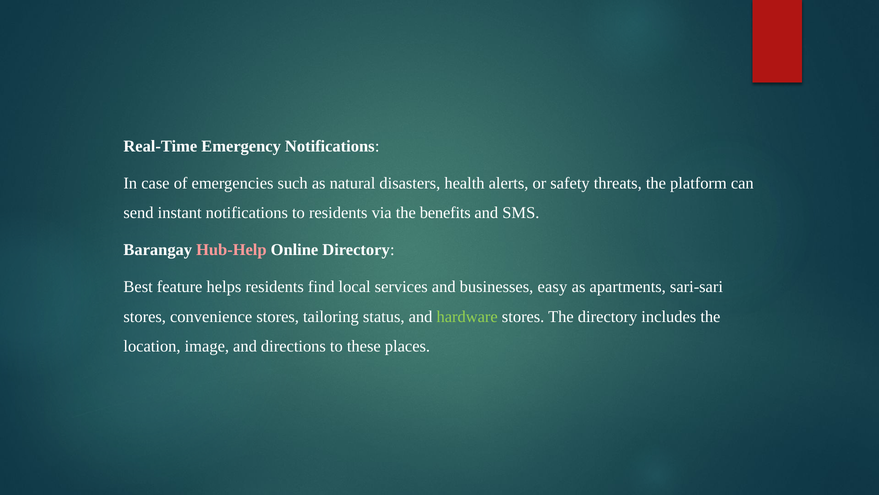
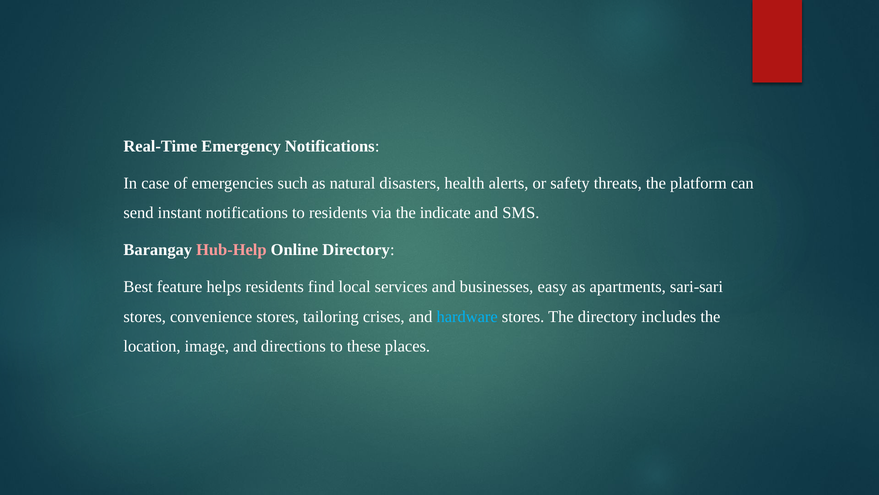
benefits: benefits -> indicate
status: status -> crises
hardware colour: light green -> light blue
